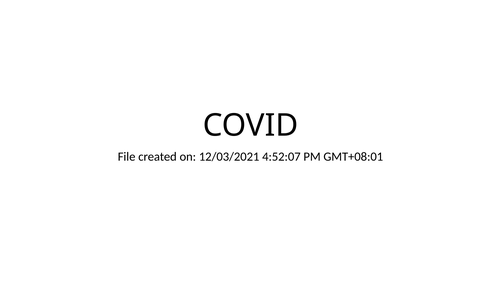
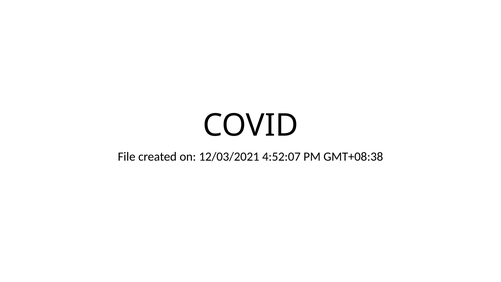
GMT+08:01: GMT+08:01 -> GMT+08:38
